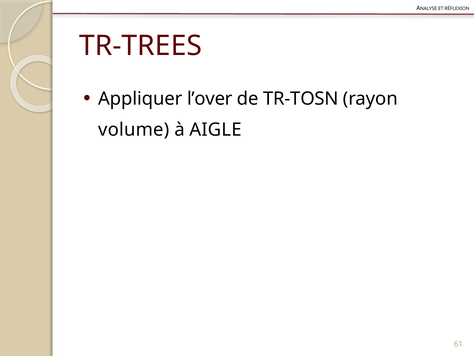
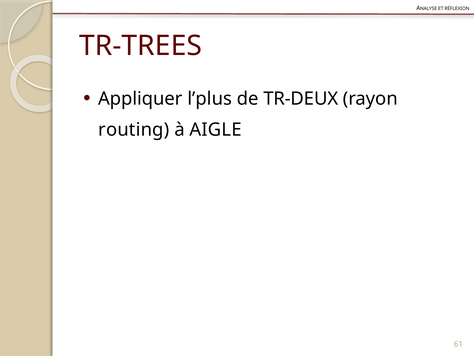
l’over: l’over -> l’plus
TR-TOSN: TR-TOSN -> TR-DEUX
volume: volume -> routing
